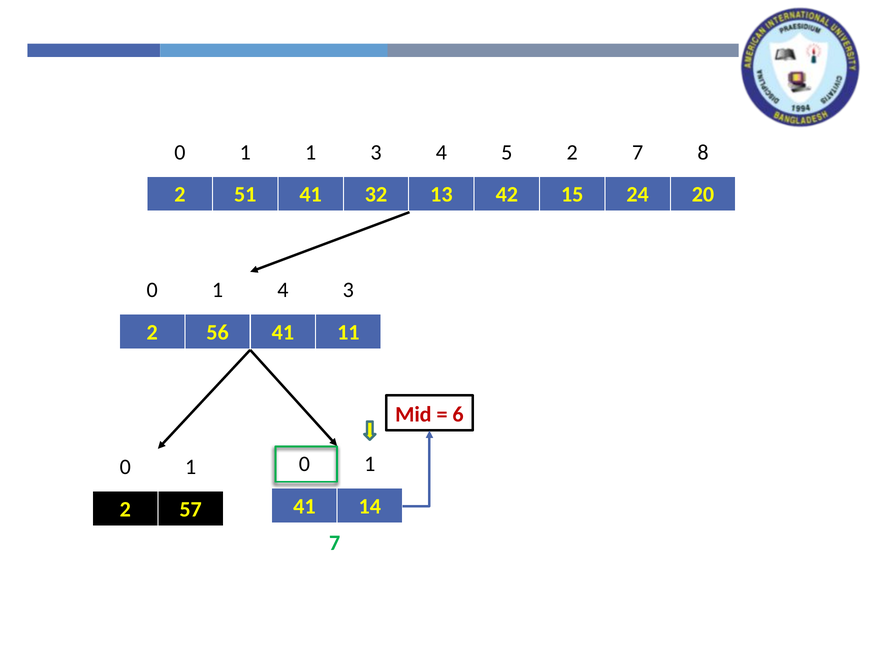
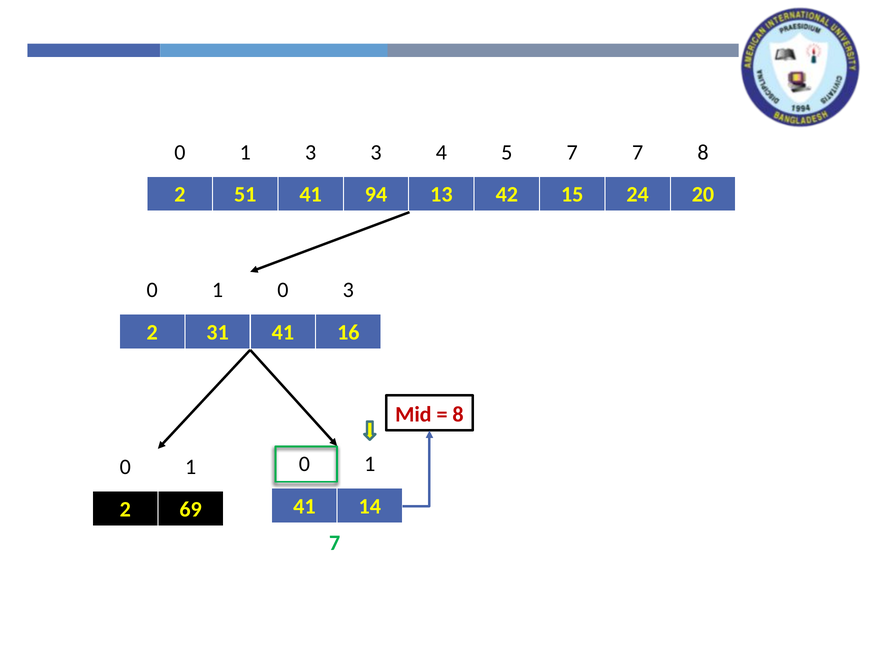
1 1: 1 -> 3
5 2: 2 -> 7
32: 32 -> 94
1 4: 4 -> 0
56: 56 -> 31
11: 11 -> 16
6 at (458, 415): 6 -> 8
57: 57 -> 69
